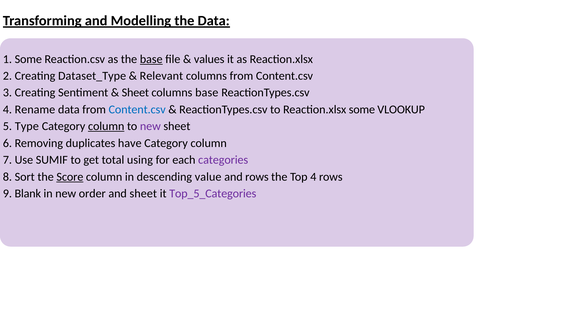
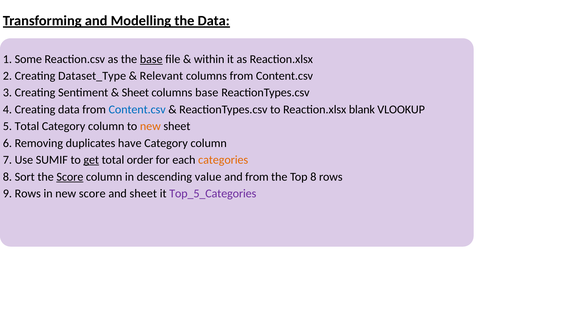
values: values -> within
4 Rename: Rename -> Creating
Reaction.xlsx some: some -> blank
5 Type: Type -> Total
column at (106, 127) underline: present -> none
new at (150, 127) colour: purple -> orange
get underline: none -> present
using: using -> order
categories colour: purple -> orange
and rows: rows -> from
Top 4: 4 -> 8
9 Blank: Blank -> Rows
new order: order -> score
